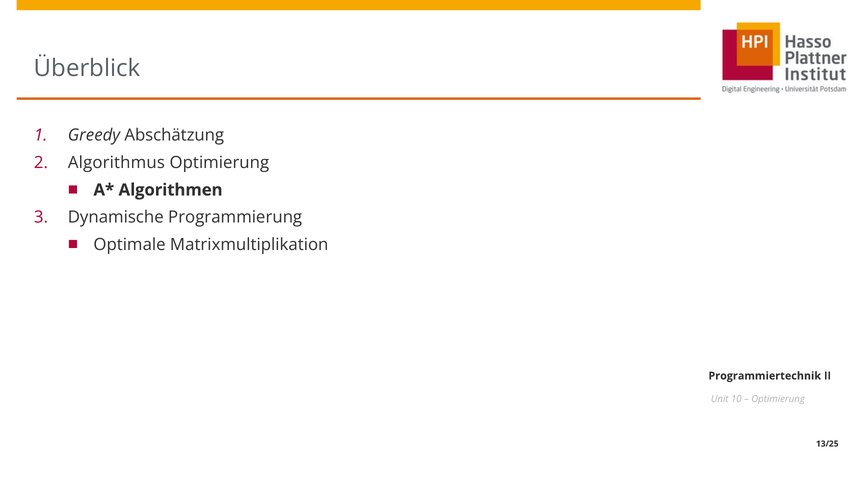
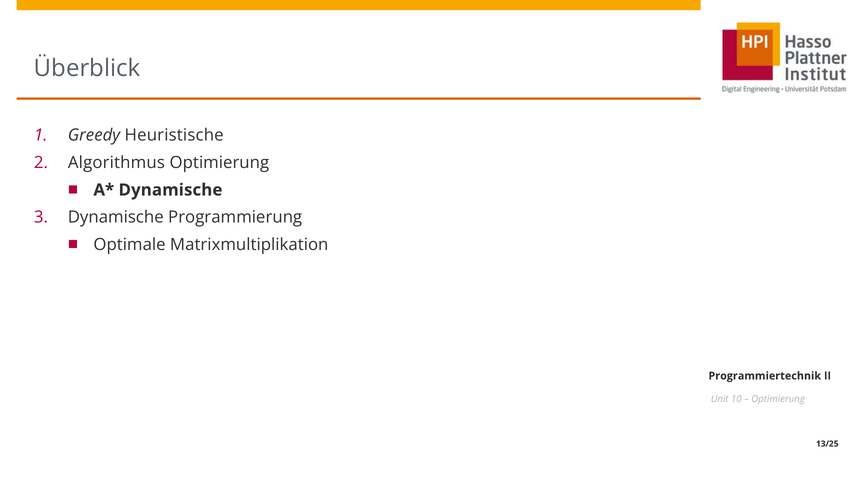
Abschätzung: Abschätzung -> Heuristische
Algorithmen at (171, 190): Algorithmen -> Dynamische
